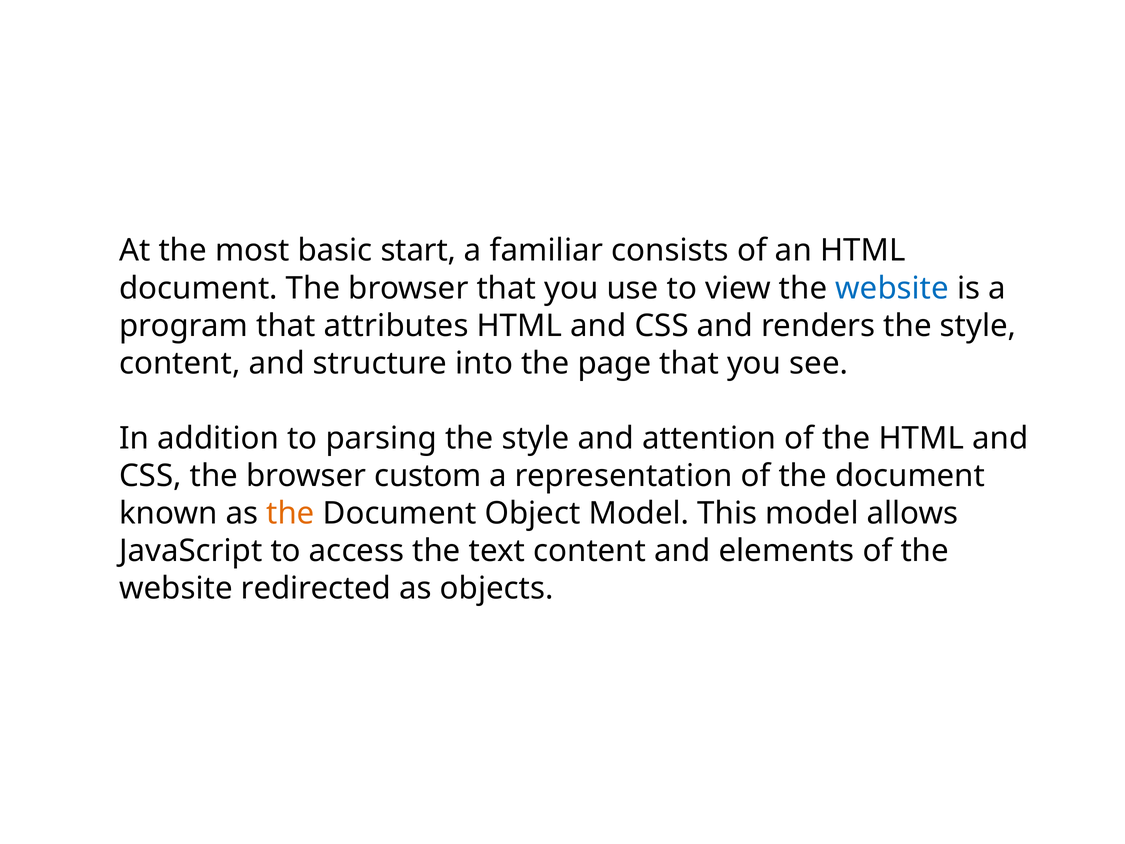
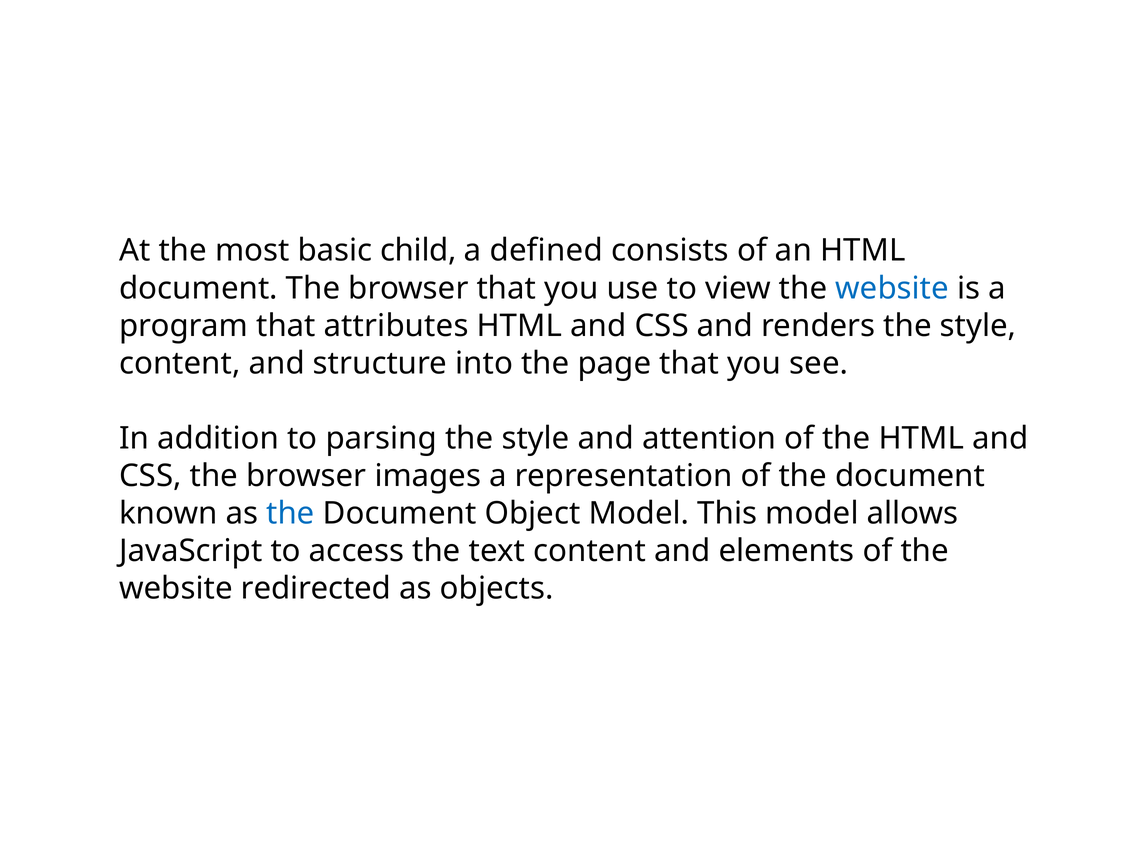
start: start -> child
familiar: familiar -> defined
custom: custom -> images
the at (291, 513) colour: orange -> blue
